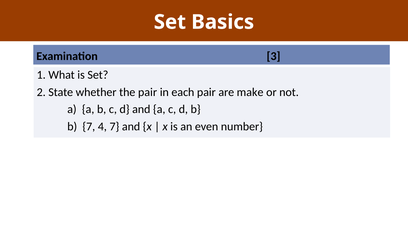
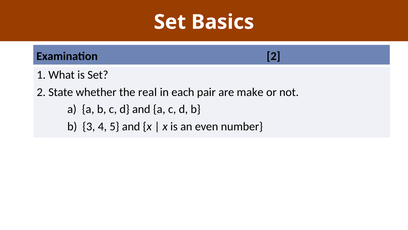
Examination 3: 3 -> 2
the pair: pair -> real
b 7: 7 -> 3
4 7: 7 -> 5
